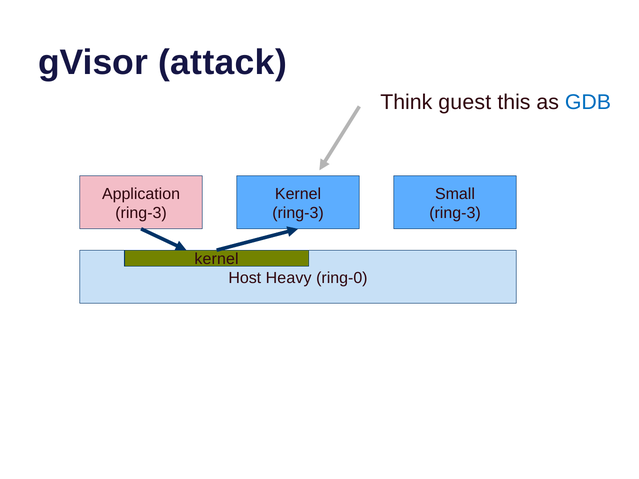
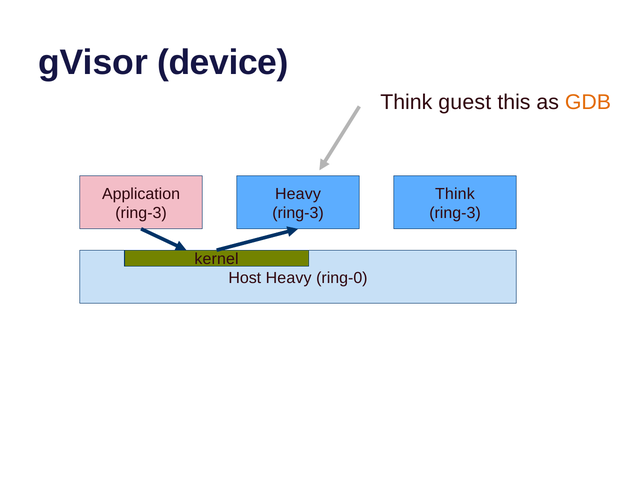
attack: attack -> device
GDB colour: blue -> orange
Kernel at (298, 194): Kernel -> Heavy
Small at (455, 194): Small -> Think
